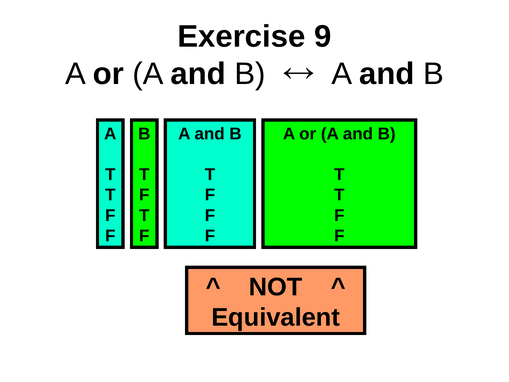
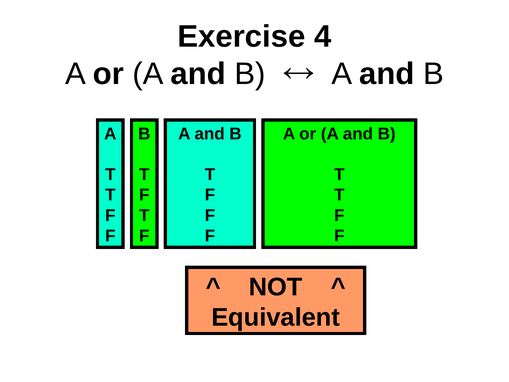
9: 9 -> 4
